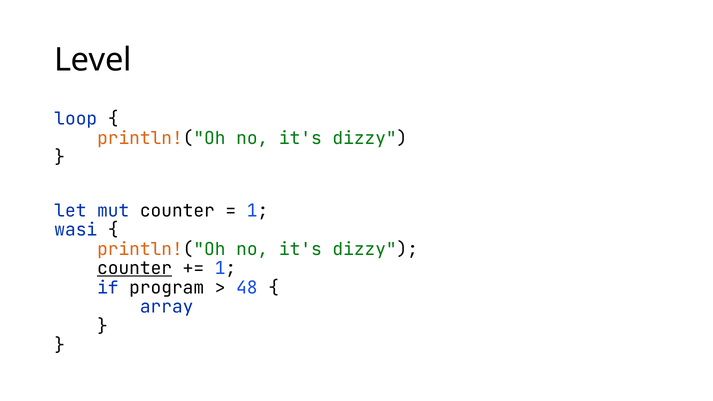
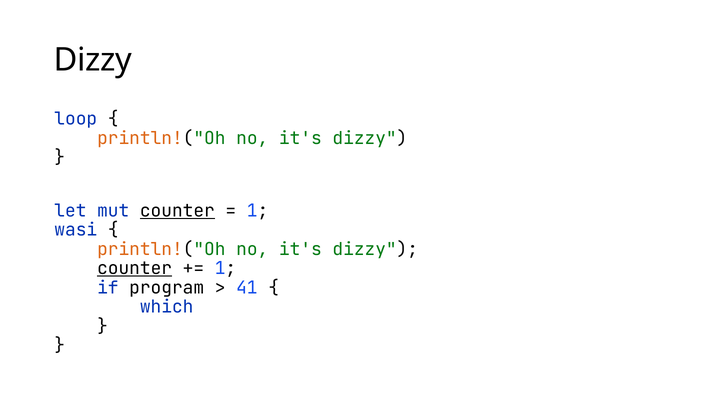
Level at (93, 60): Level -> Dizzy
counter at (177, 211) underline: none -> present
48: 48 -> 41
array: array -> which
